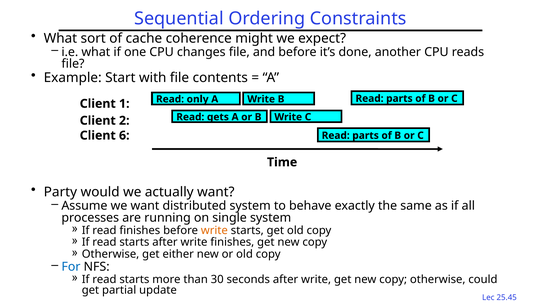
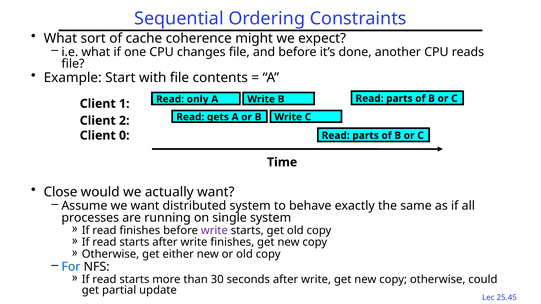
6: 6 -> 0
Party: Party -> Close
write at (214, 231) colour: orange -> purple
